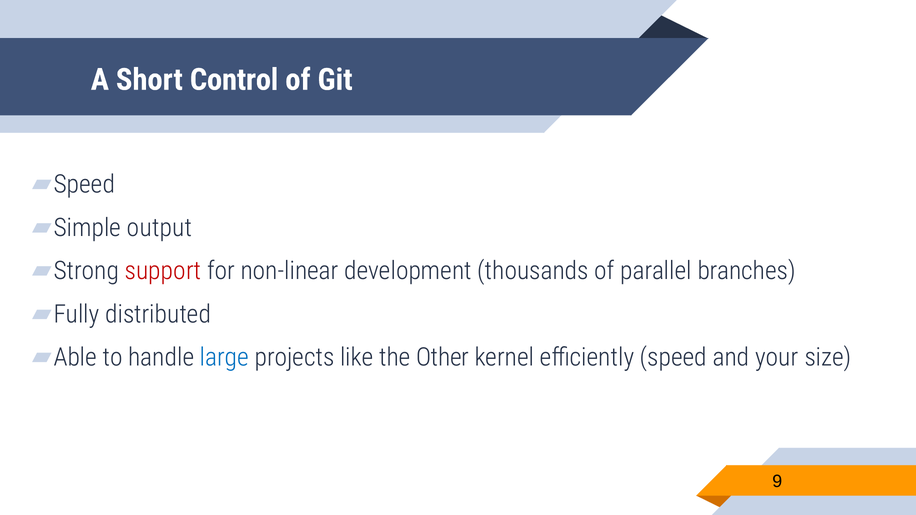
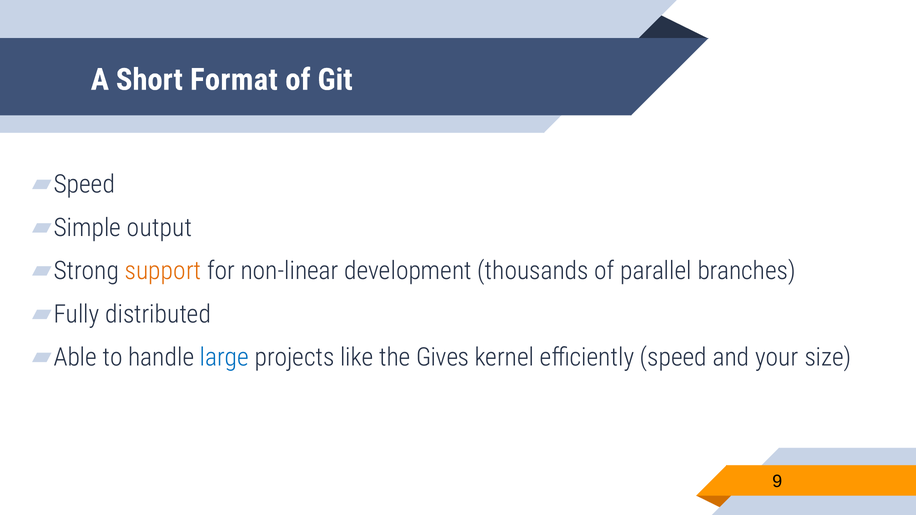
Control: Control -> Format
support colour: red -> orange
Other: Other -> Gives
